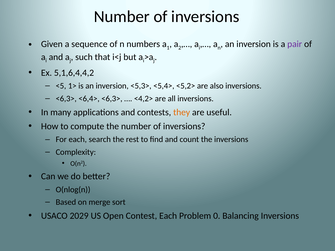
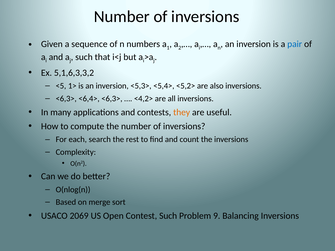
pair colour: purple -> blue
5,1,6,4,4,2: 5,1,6,4,4,2 -> 5,1,6,3,3,2
2029: 2029 -> 2069
Contest Each: Each -> Such
0: 0 -> 9
